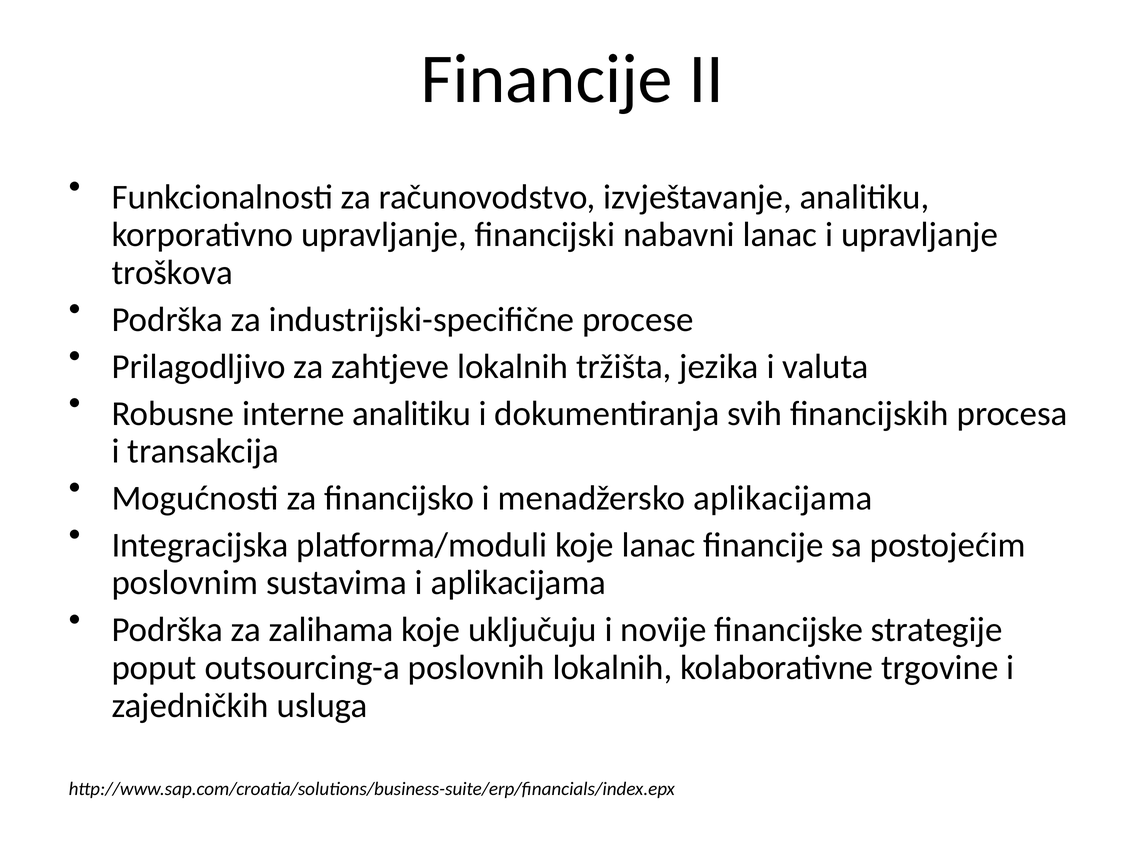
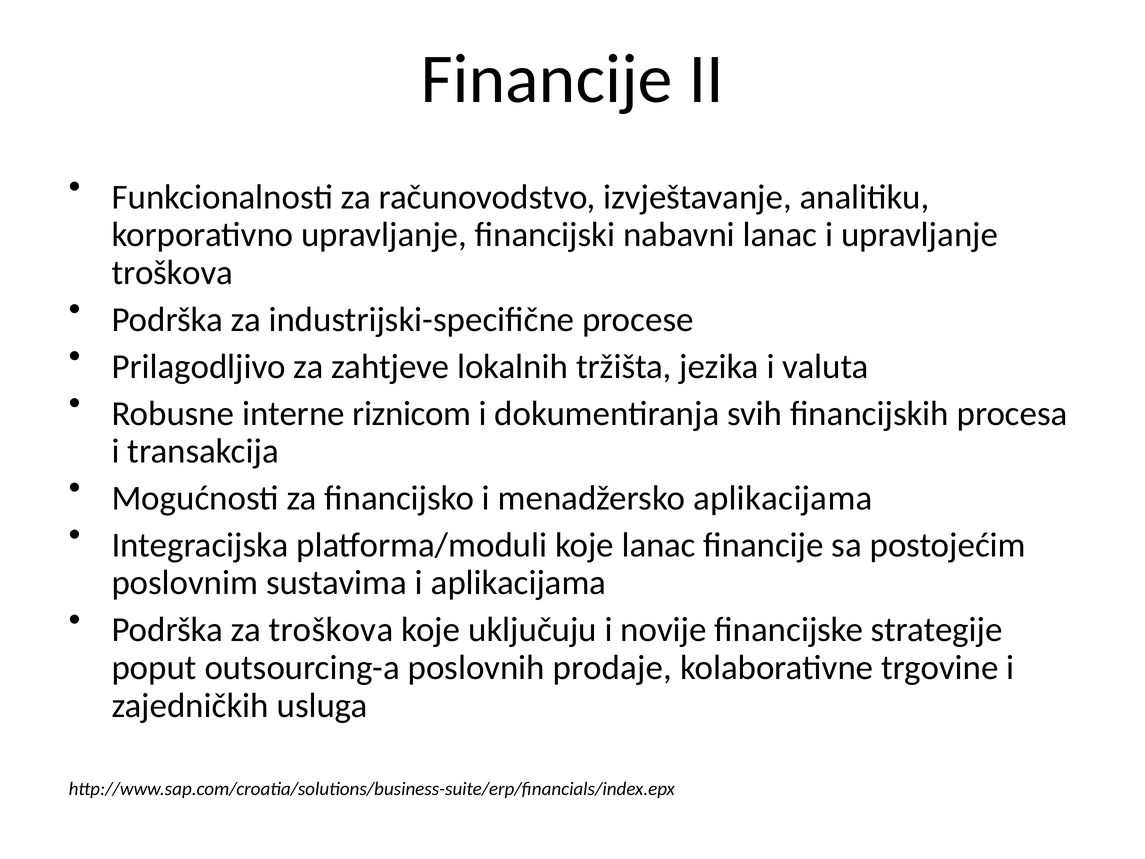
interne analitiku: analitiku -> riznicom
za zalihama: zalihama -> troškova
poslovnih lokalnih: lokalnih -> prodaje
